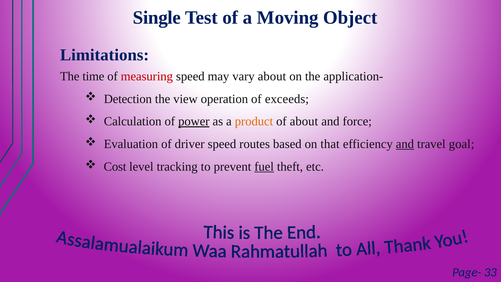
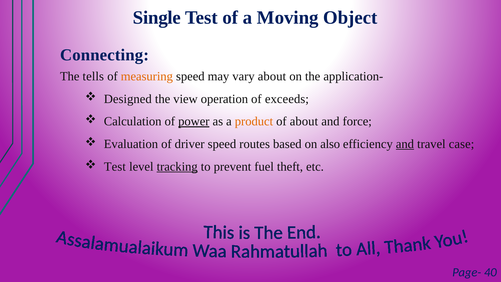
Limitations: Limitations -> Connecting
time: time -> tells
measuring colour: red -> orange
Detection: Detection -> Designed
that: that -> also
goal: goal -> case
Cost at (115, 167): Cost -> Test
tracking underline: none -> present
fuel underline: present -> none
33: 33 -> 40
